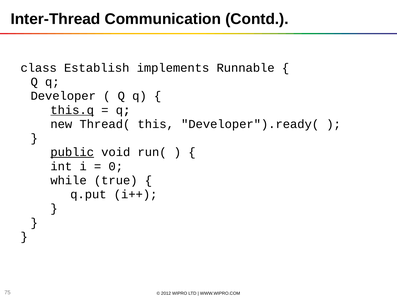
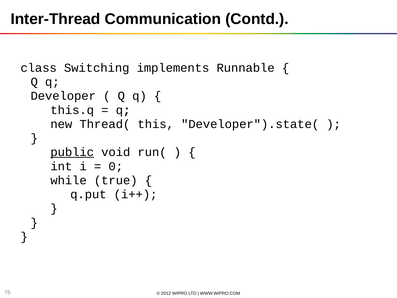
Establish: Establish -> Switching
this.q underline: present -> none
Developer").ready(: Developer").ready( -> Developer").state(
